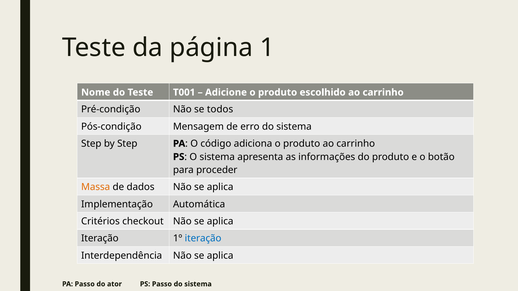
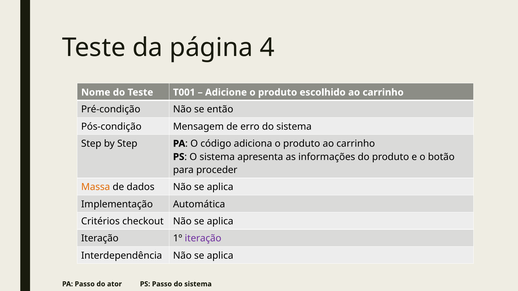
1: 1 -> 4
todos: todos -> então
iteração at (203, 239) colour: blue -> purple
